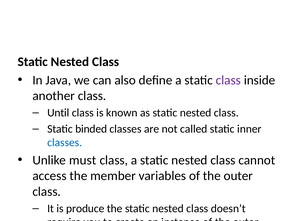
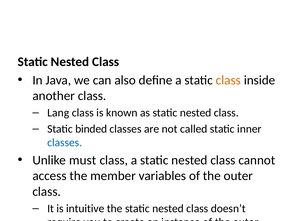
class at (228, 80) colour: purple -> orange
Until: Until -> Lang
produce: produce -> intuitive
